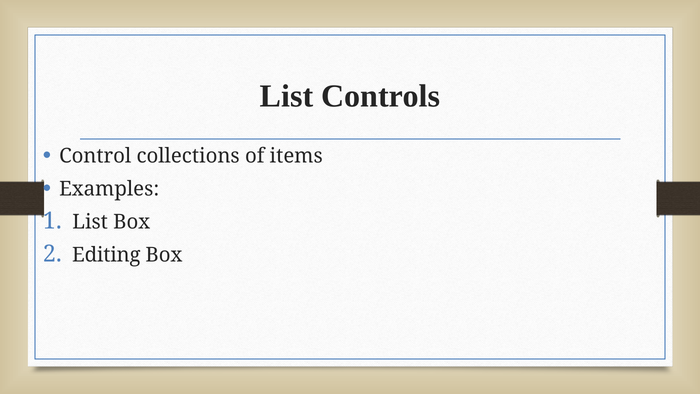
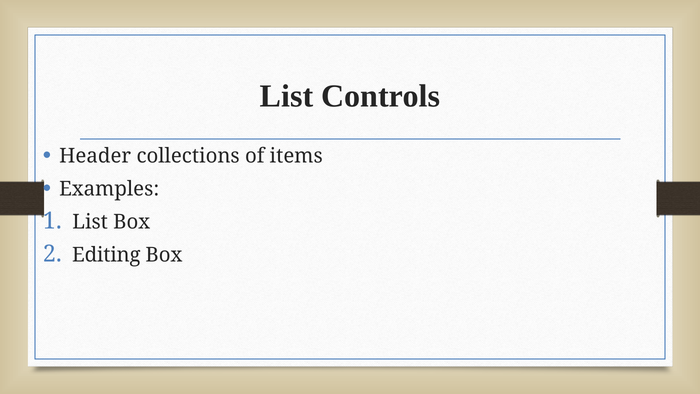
Control: Control -> Header
